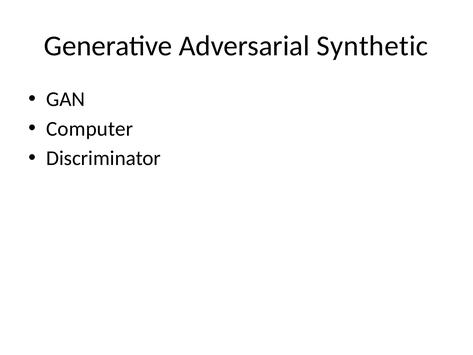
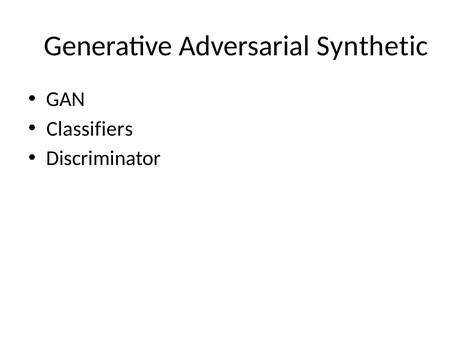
Computer: Computer -> Classifiers
